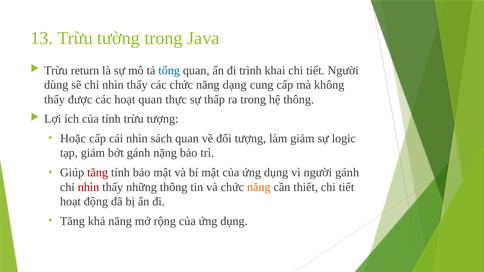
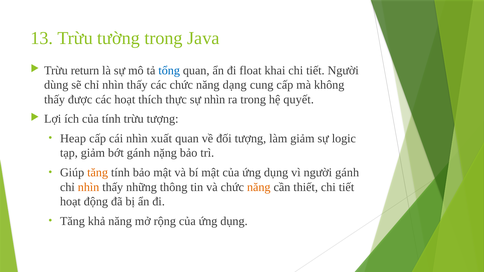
trình: trình -> float
hoạt quan: quan -> thích
sự thấp: thấp -> nhìn
hệ thông: thông -> quyết
Hoặc: Hoặc -> Heap
sách: sách -> xuất
tăng at (98, 173) colour: red -> orange
nhìn at (89, 187) colour: red -> orange
